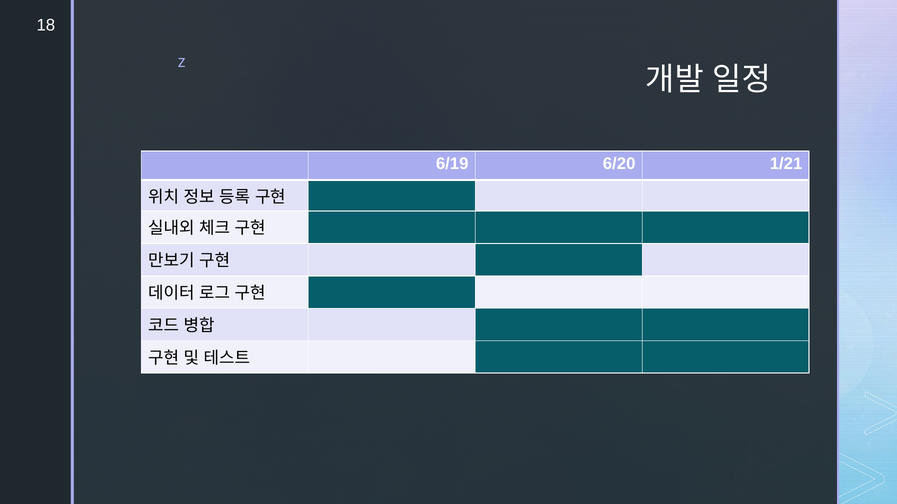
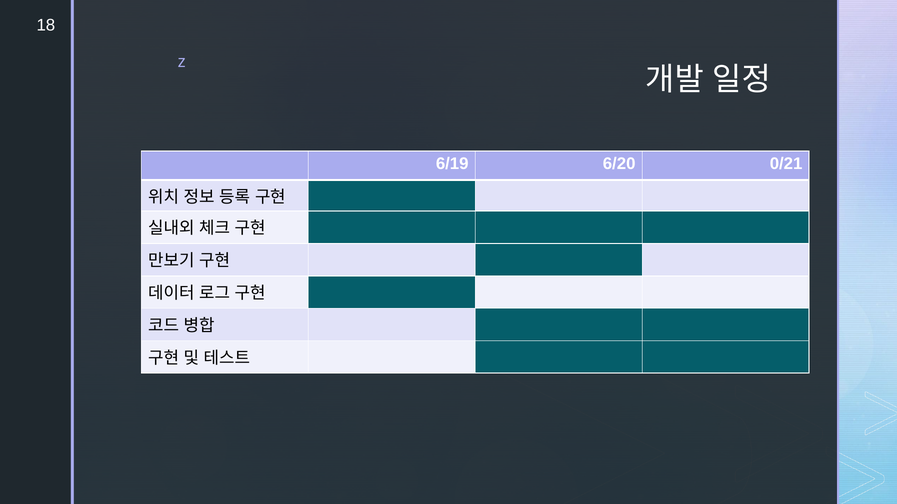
1/21: 1/21 -> 0/21
